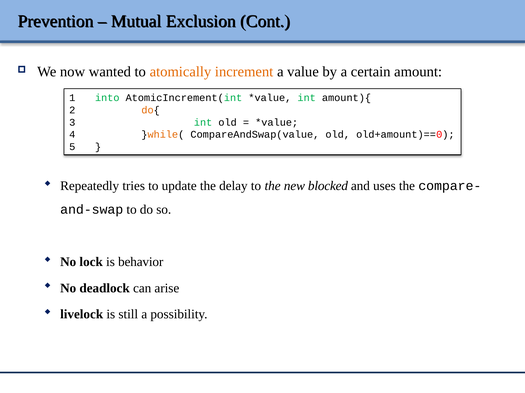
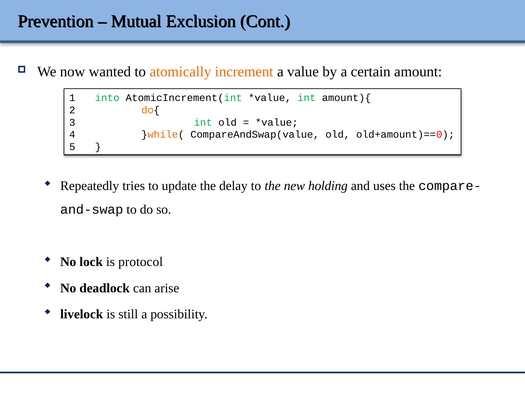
blocked: blocked -> holding
behavior: behavior -> protocol
